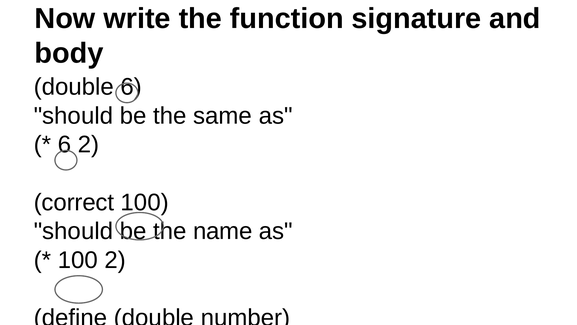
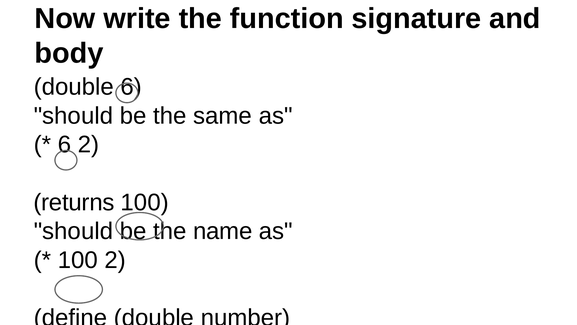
correct: correct -> returns
